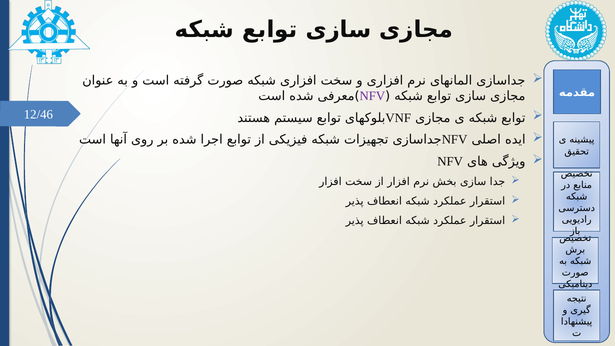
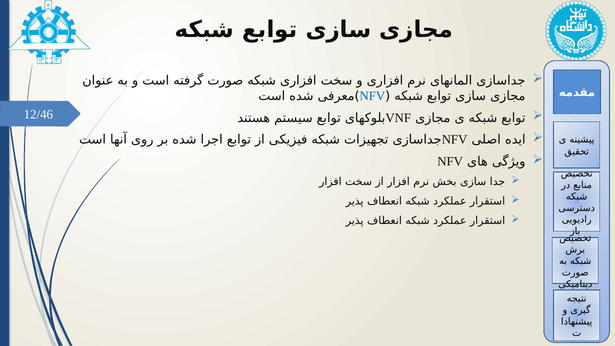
NFV at (372, 96) colour: purple -> blue
